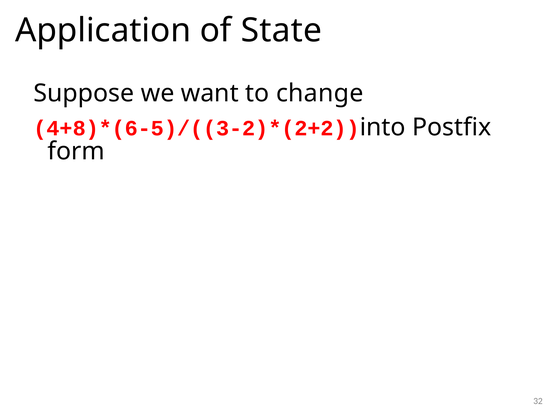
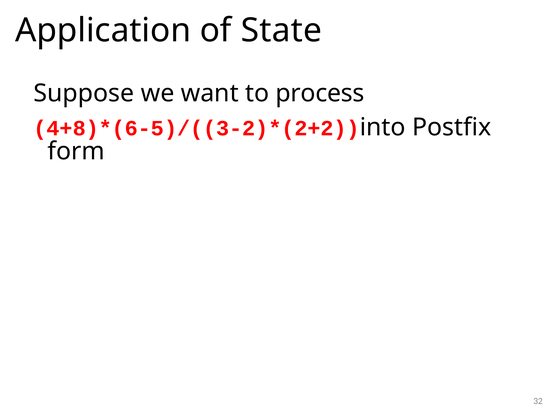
change: change -> process
